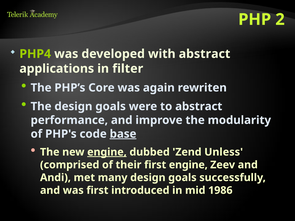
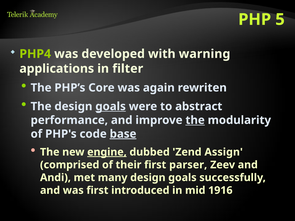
2: 2 -> 5
with abstract: abstract -> warning
goals at (111, 107) underline: none -> present
the at (195, 120) underline: none -> present
Unless: Unless -> Assign
first engine: engine -> parser
1986: 1986 -> 1916
